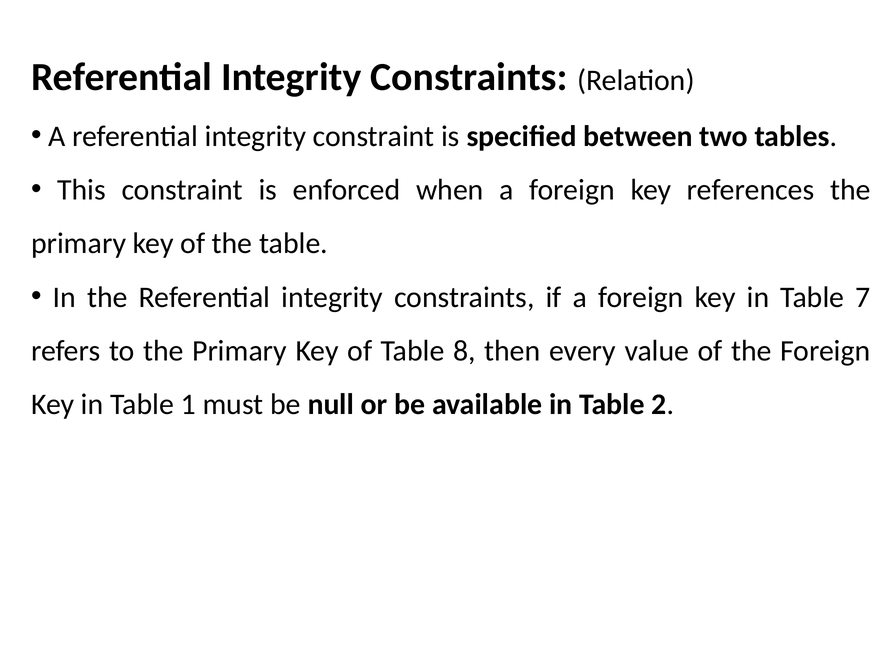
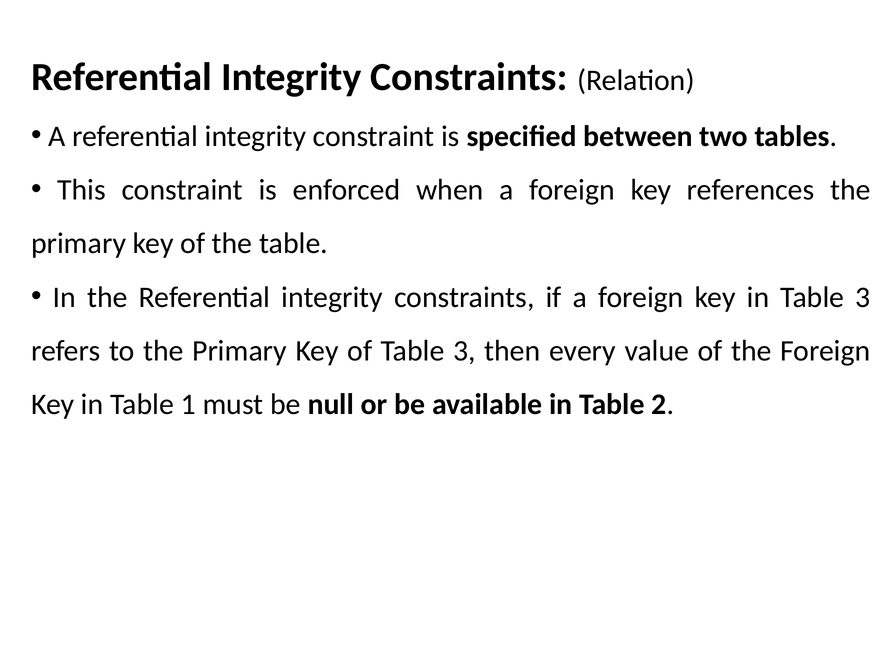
in Table 7: 7 -> 3
of Table 8: 8 -> 3
